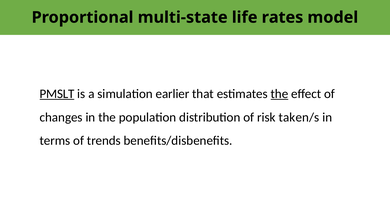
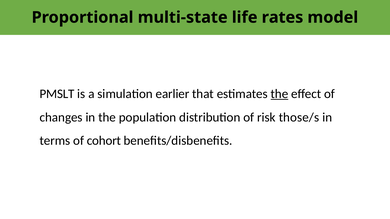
PMSLT underline: present -> none
taken/s: taken/s -> those/s
trends: trends -> cohort
